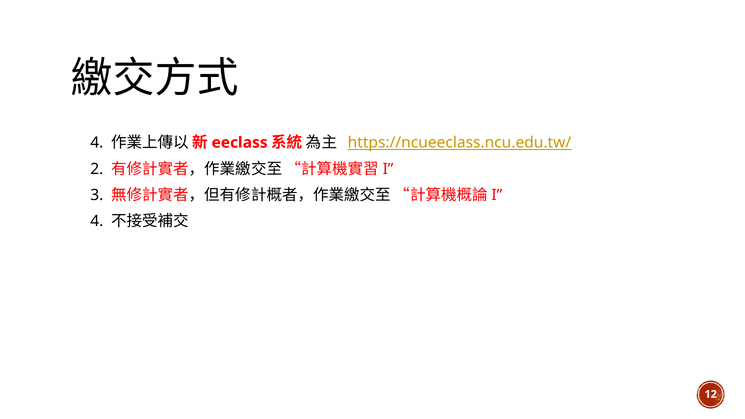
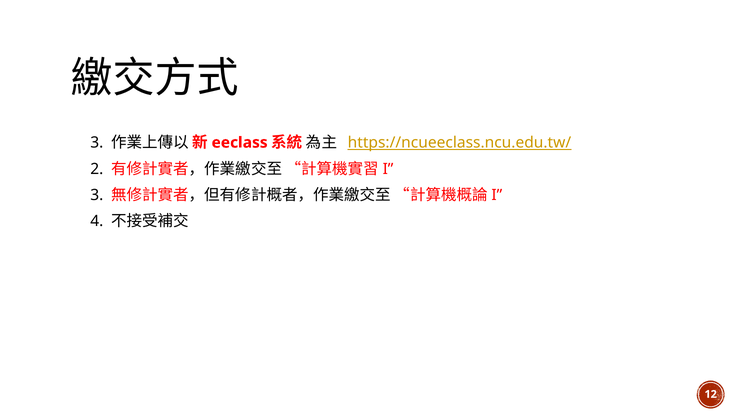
4: 4 -> 3
